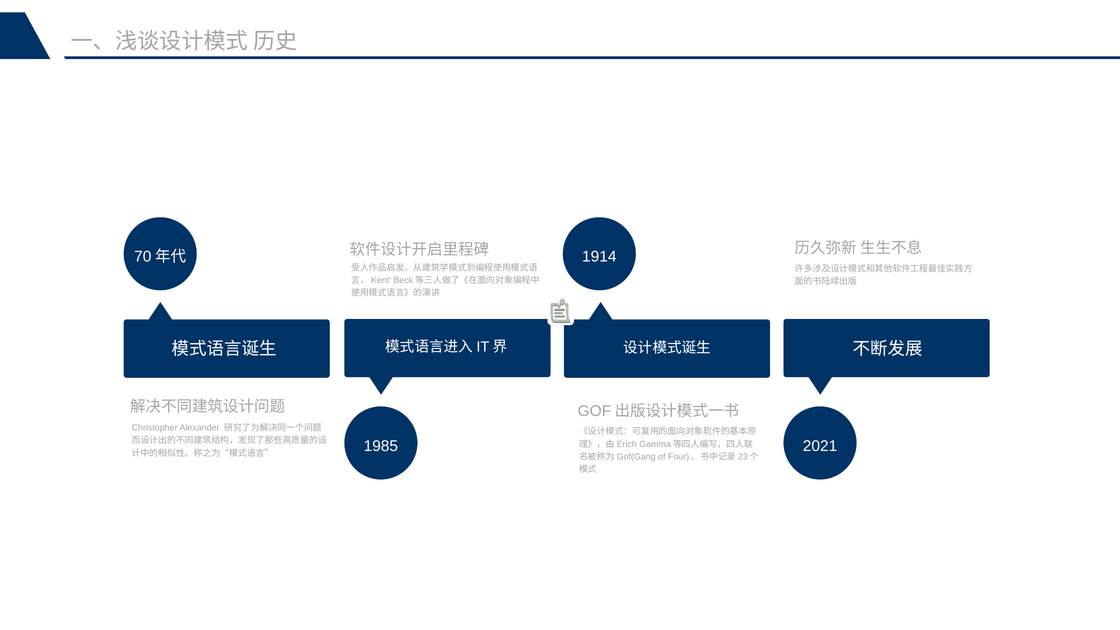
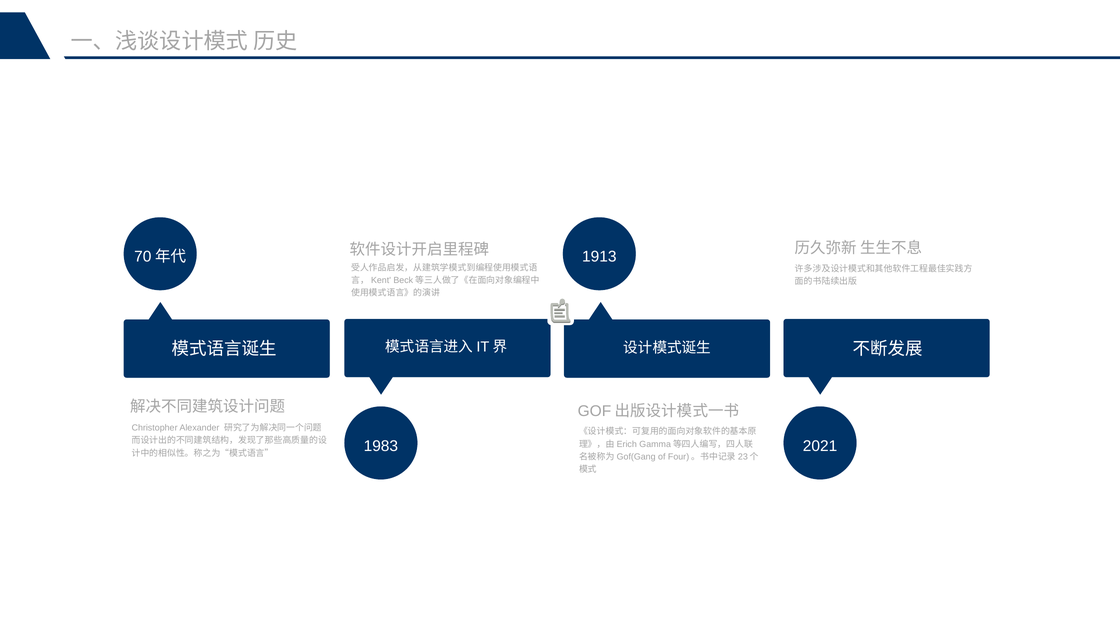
1914: 1914 -> 1913
1985: 1985 -> 1983
